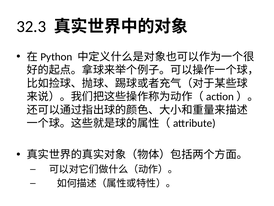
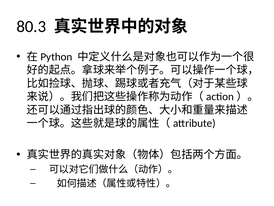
32.3: 32.3 -> 80.3
